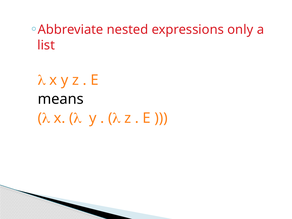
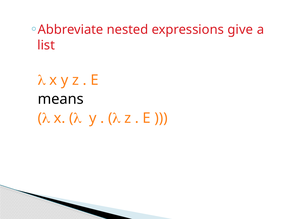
only: only -> give
